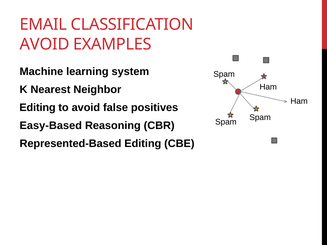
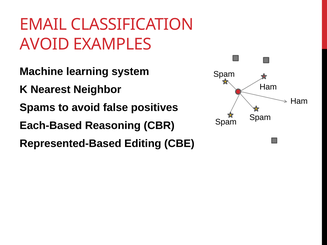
Editing at (38, 108): Editing -> Spams
Easy-Based: Easy-Based -> Each-Based
